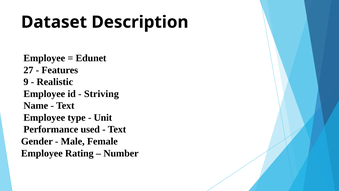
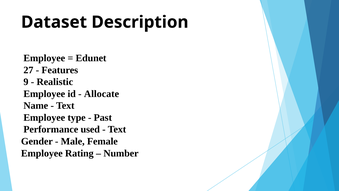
Striving: Striving -> Allocate
Unit: Unit -> Past
